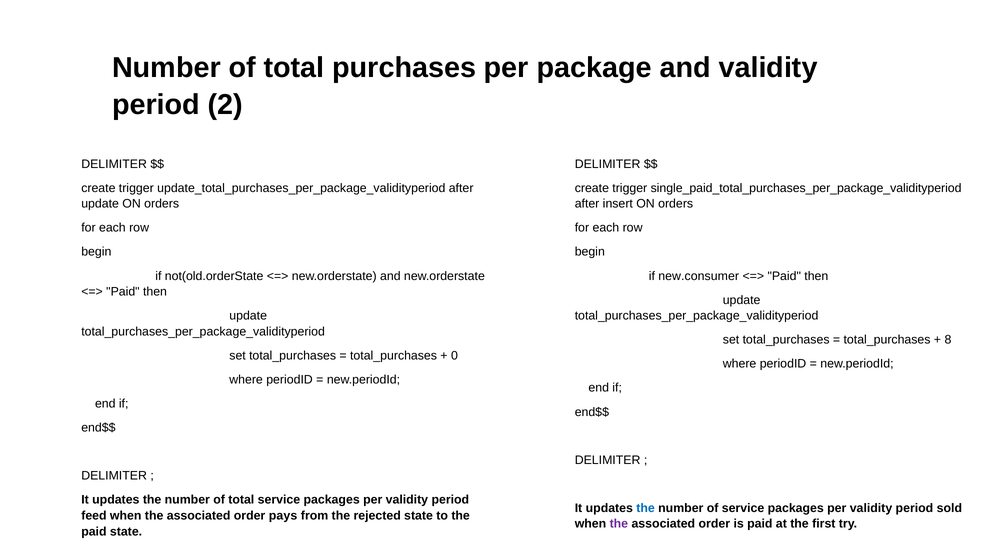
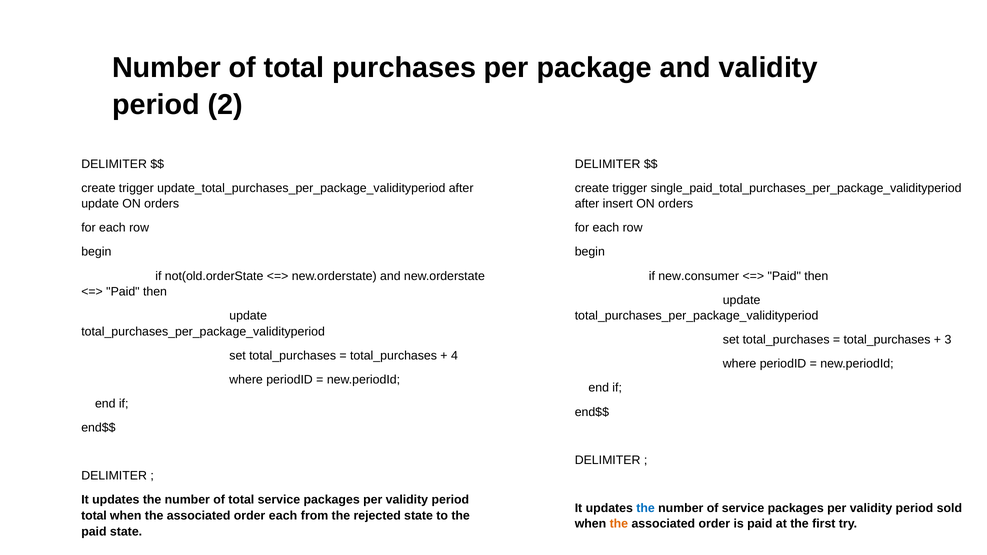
8: 8 -> 3
0: 0 -> 4
feed at (94, 516): feed -> total
order pays: pays -> each
the at (619, 524) colour: purple -> orange
